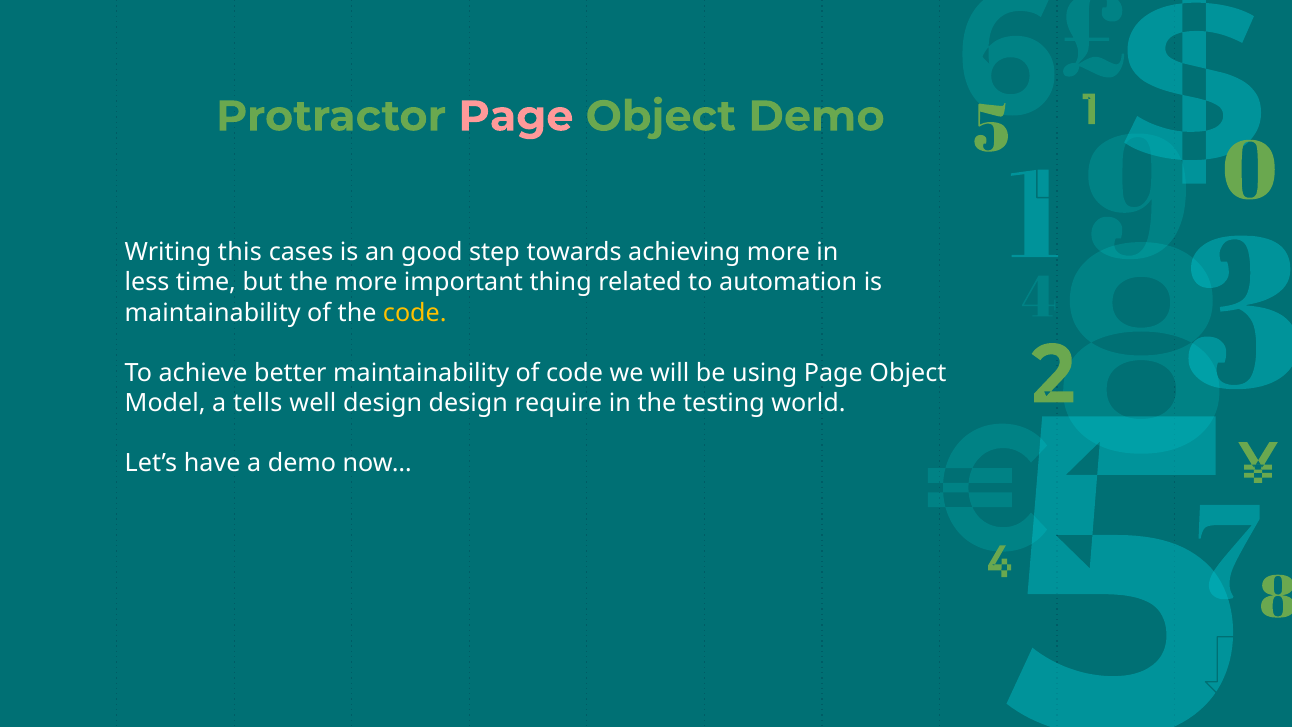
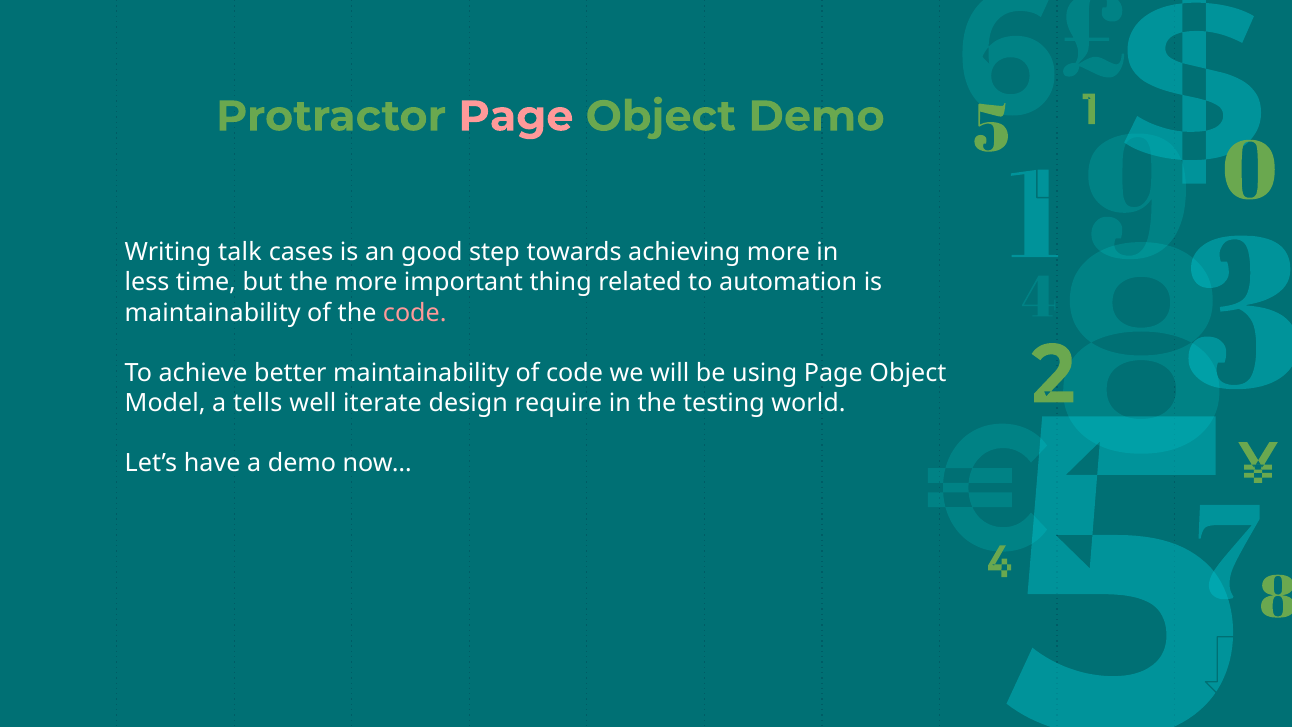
this: this -> talk
code at (415, 313) colour: yellow -> pink
well design: design -> iterate
